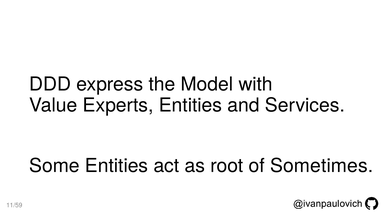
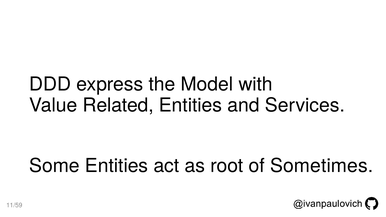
Experts: Experts -> Related
